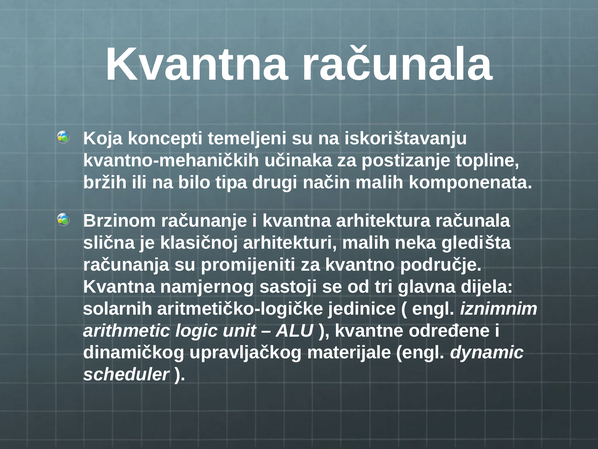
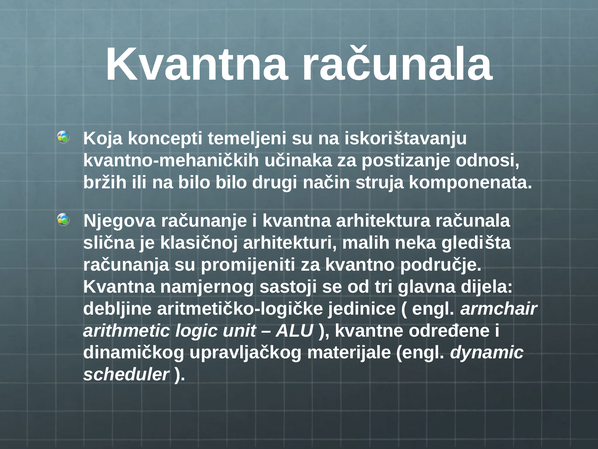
topline: topline -> odnosi
bilo tipa: tipa -> bilo
način malih: malih -> struja
Brzinom: Brzinom -> Njegova
solarnih: solarnih -> debljine
iznimnim: iznimnim -> armchair
